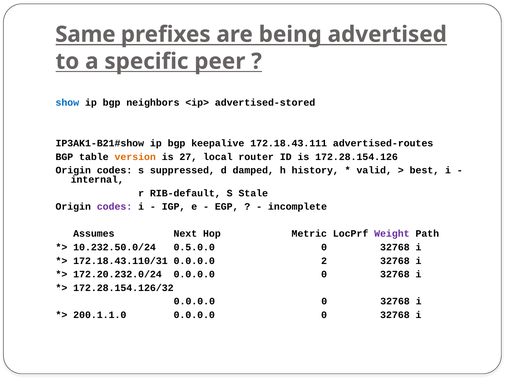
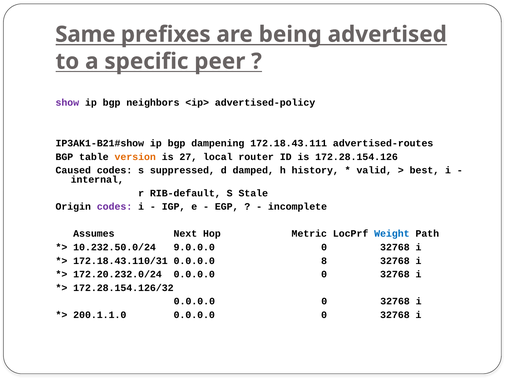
show colour: blue -> purple
advertised-stored: advertised-stored -> advertised-policy
keepalive: keepalive -> dampening
Origin at (73, 170): Origin -> Caused
Weight colour: purple -> blue
0.5.0.0: 0.5.0.0 -> 9.0.0.0
2: 2 -> 8
